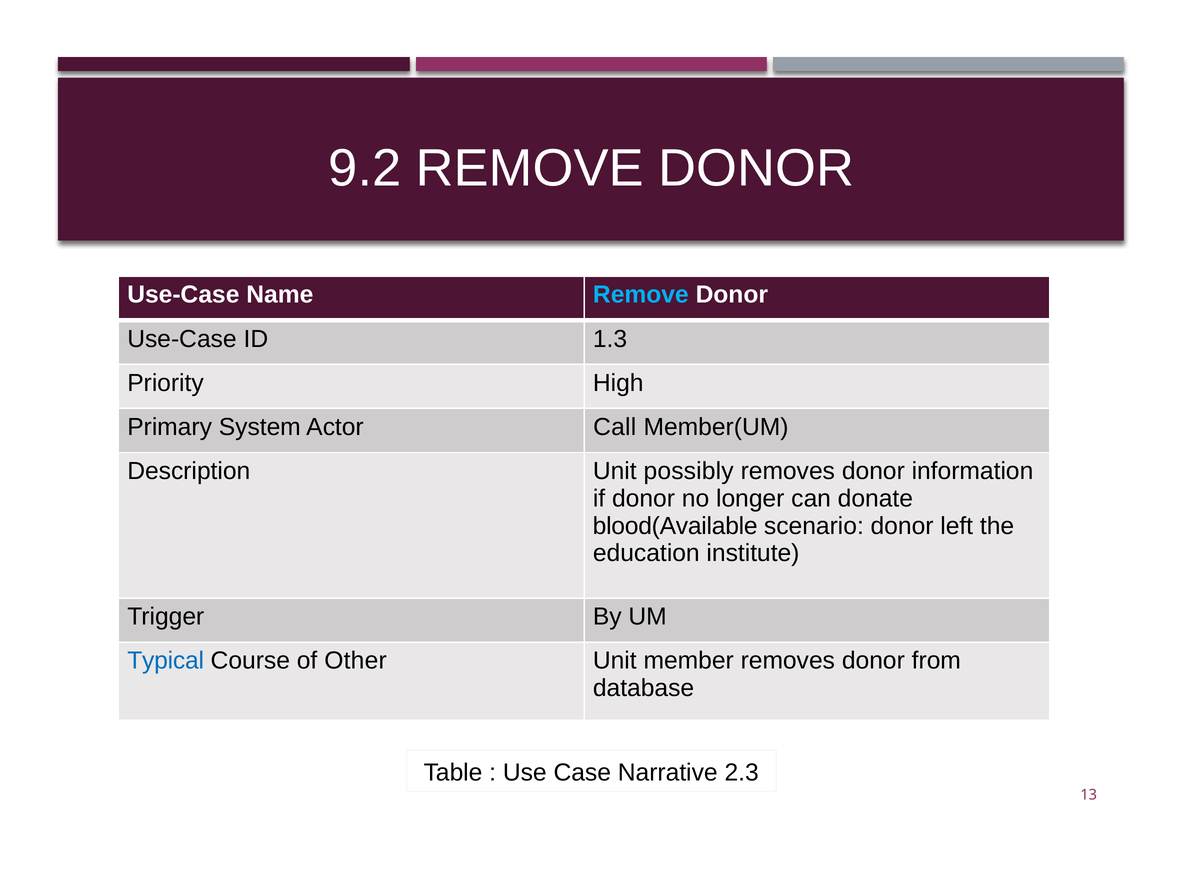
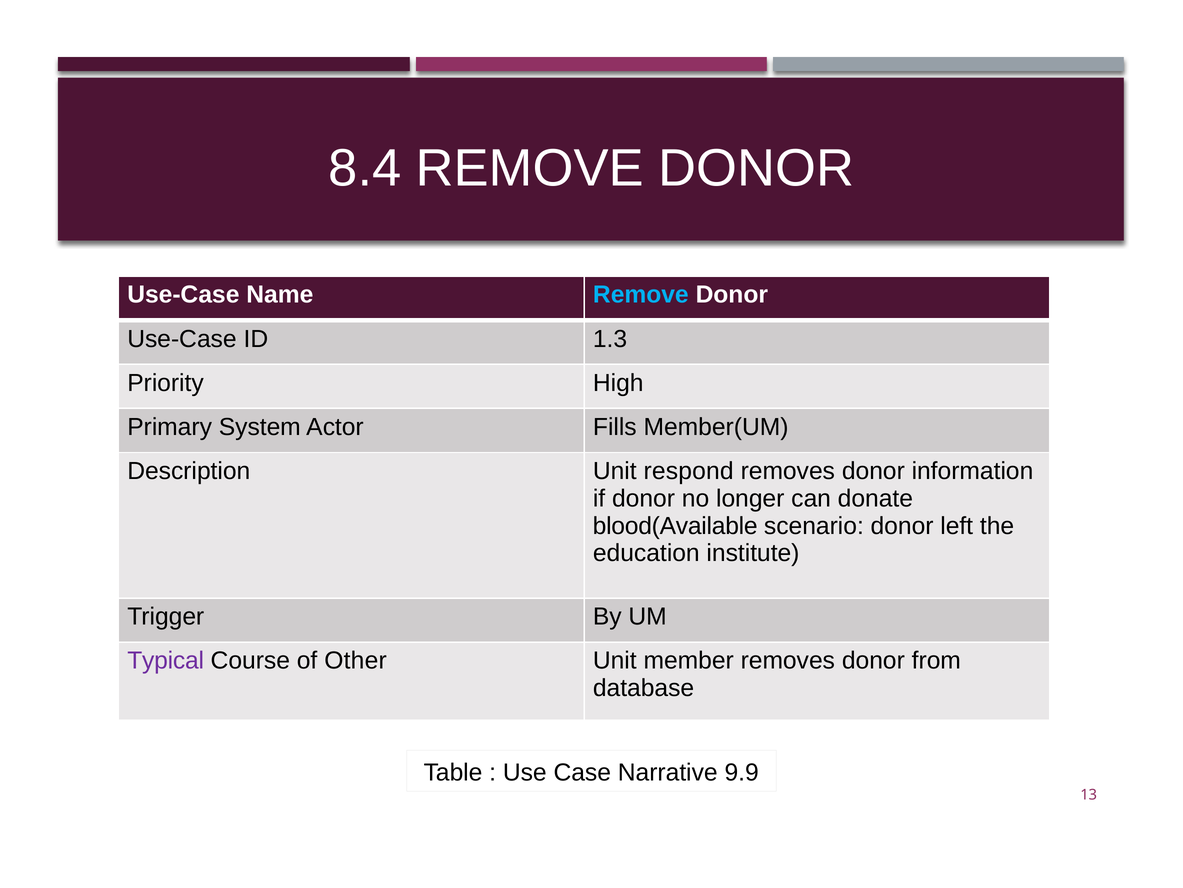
9.2: 9.2 -> 8.4
Call: Call -> Fills
possibly: possibly -> respond
Typical colour: blue -> purple
2.3: 2.3 -> 9.9
